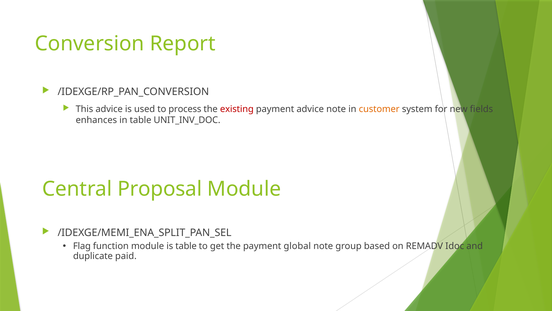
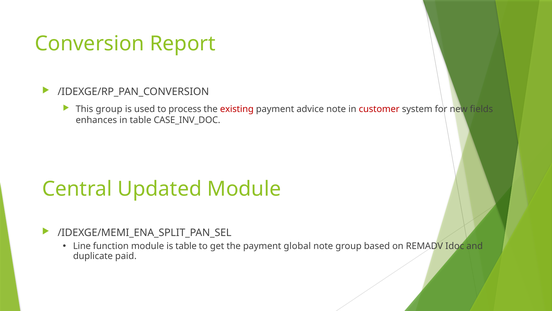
This advice: advice -> group
customer colour: orange -> red
UNIT_INV_DOC: UNIT_INV_DOC -> CASE_INV_DOC
Proposal: Proposal -> Updated
Flag: Flag -> Line
